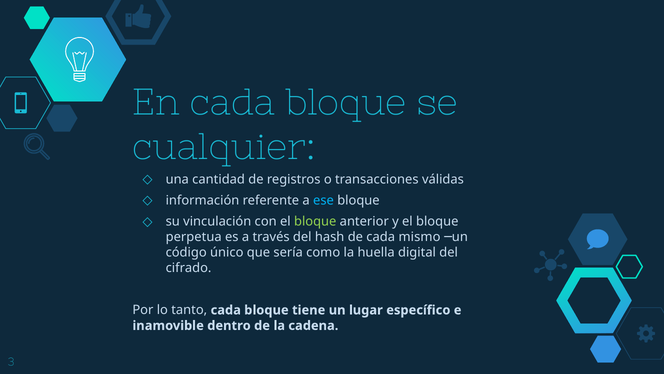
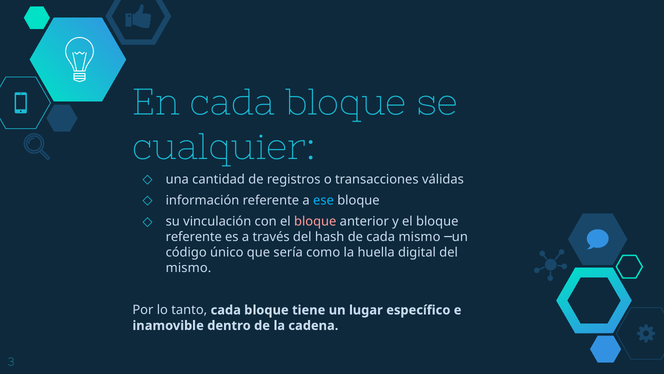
bloque at (315, 221) colour: light green -> pink
perpetua at (194, 237): perpetua -> referente
cifrado at (189, 268): cifrado -> mismo
